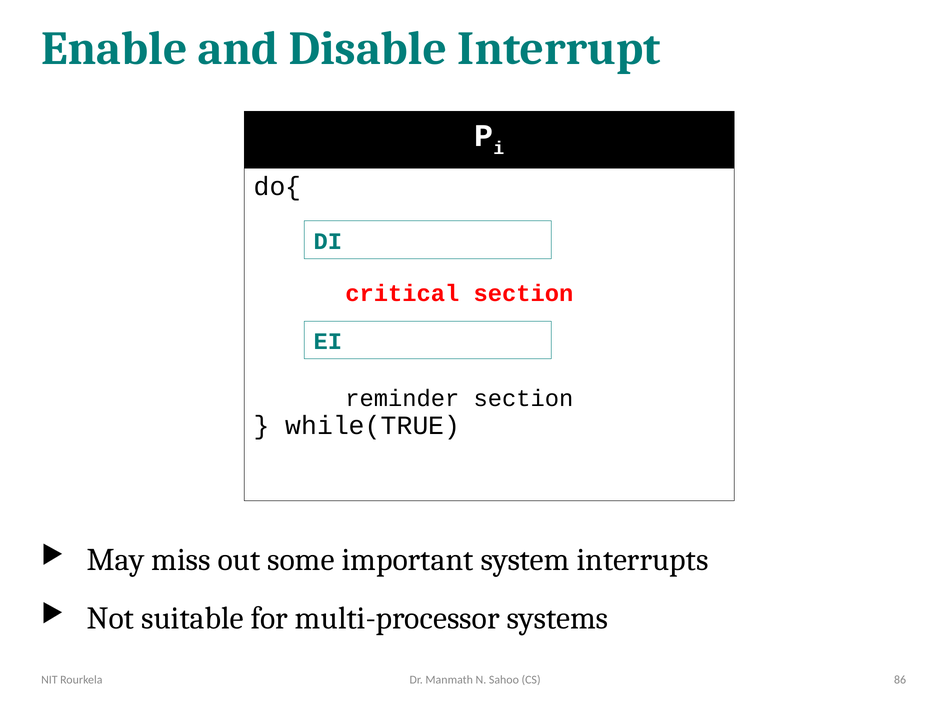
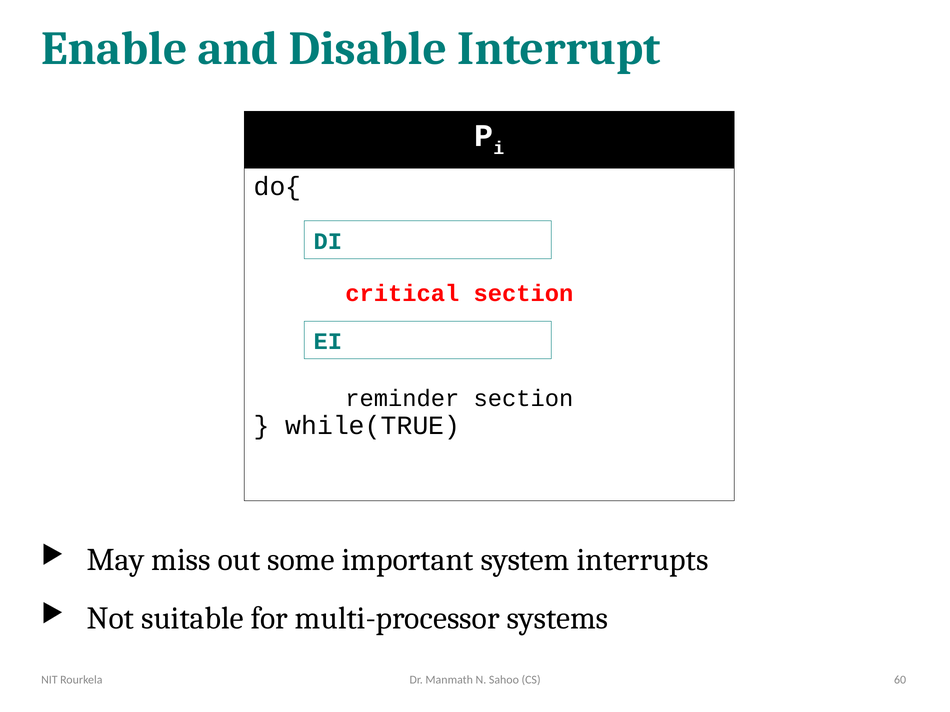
86: 86 -> 60
